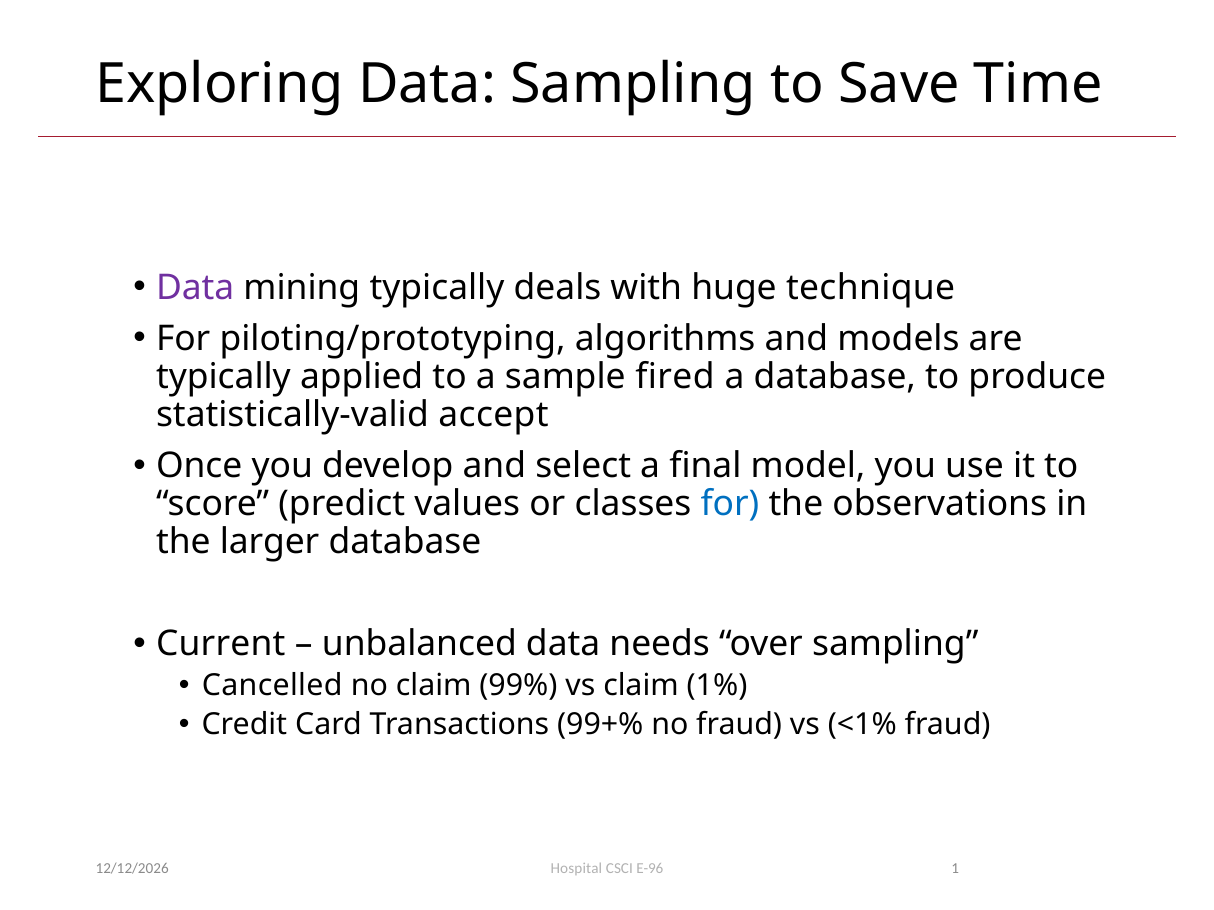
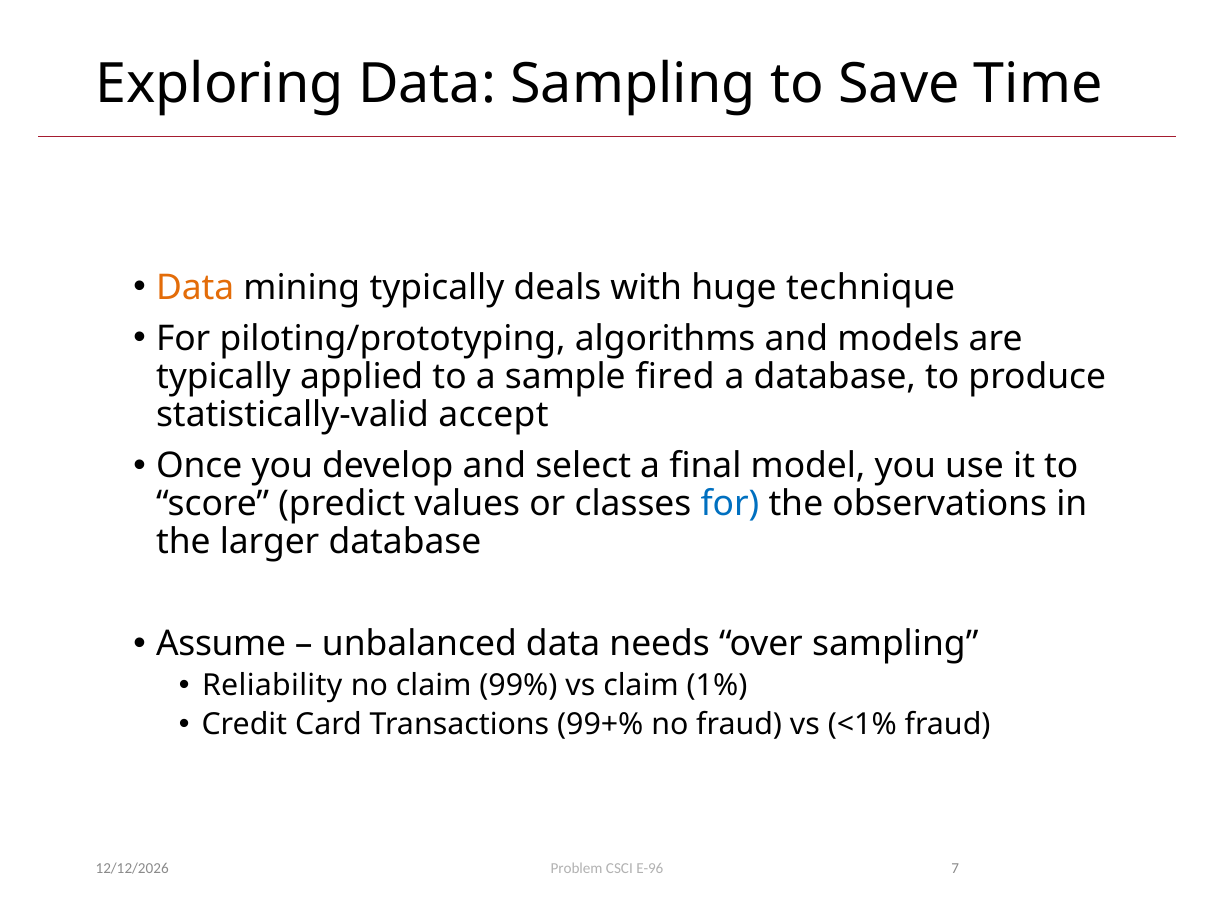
Data at (195, 288) colour: purple -> orange
Current: Current -> Assume
Cancelled: Cancelled -> Reliability
1: 1 -> 7
Hospital: Hospital -> Problem
